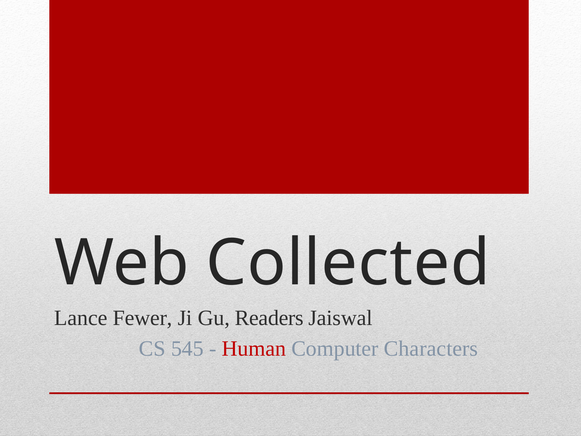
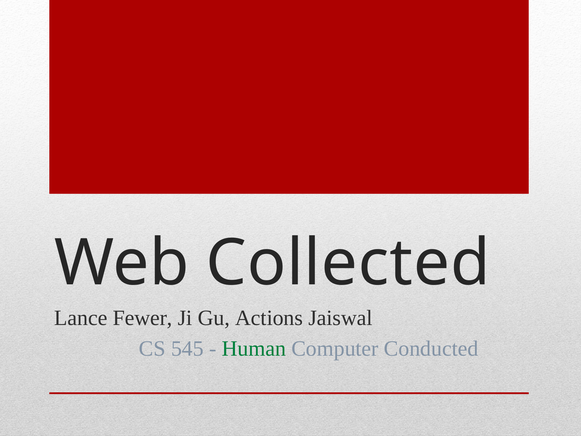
Readers: Readers -> Actions
Human colour: red -> green
Characters: Characters -> Conducted
